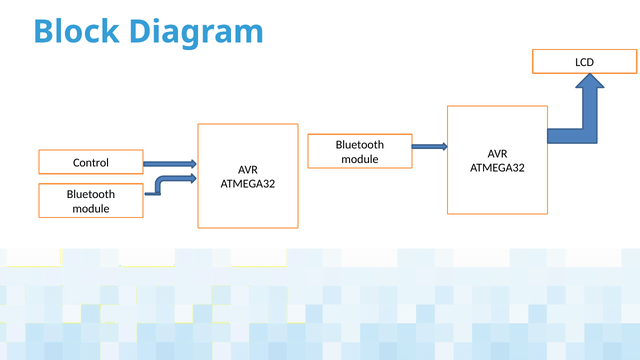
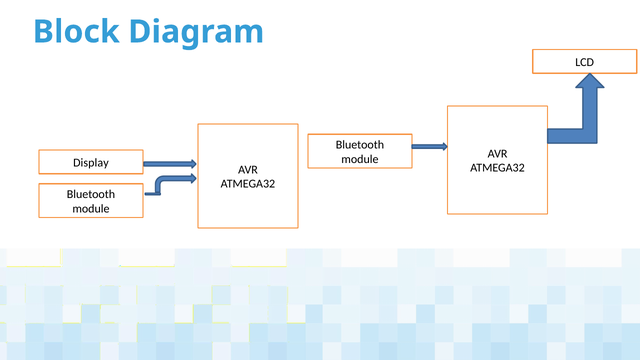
Control: Control -> Display
